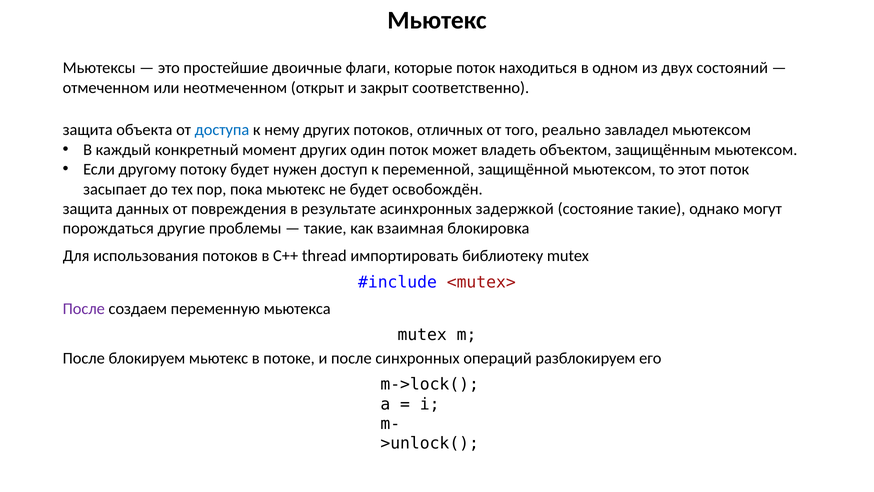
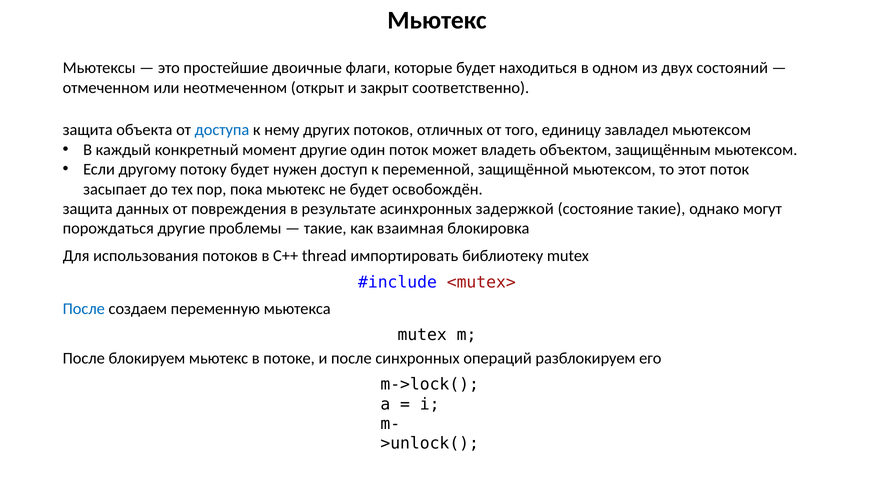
которые поток: поток -> будет
реально: реально -> единицу
момент других: других -> другие
После at (84, 309) colour: purple -> blue
